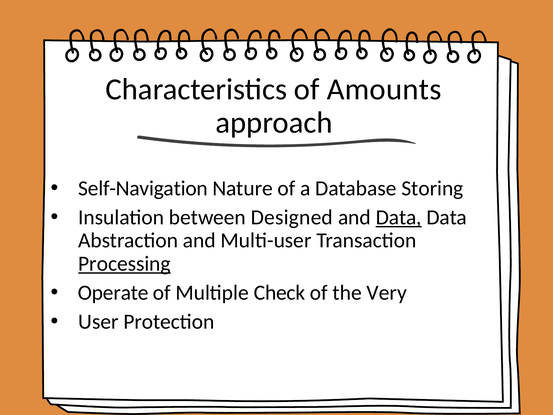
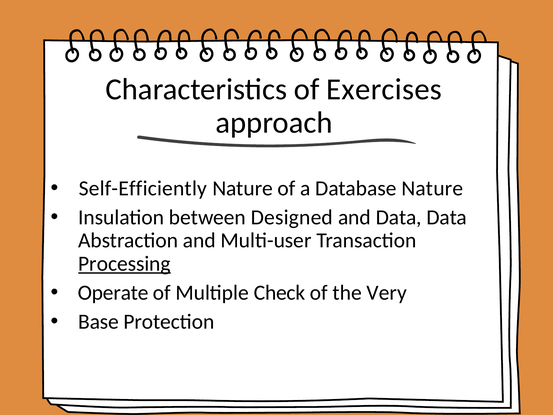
Amounts: Amounts -> Exercises
Self-Navigation: Self-Navigation -> Self-Efficiently
Database Storing: Storing -> Nature
Data at (399, 217) underline: present -> none
User: User -> Base
